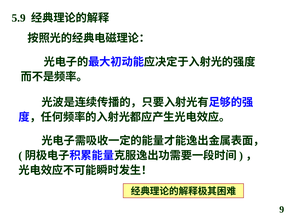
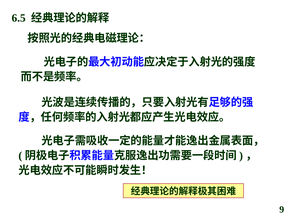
5.9: 5.9 -> 6.5
